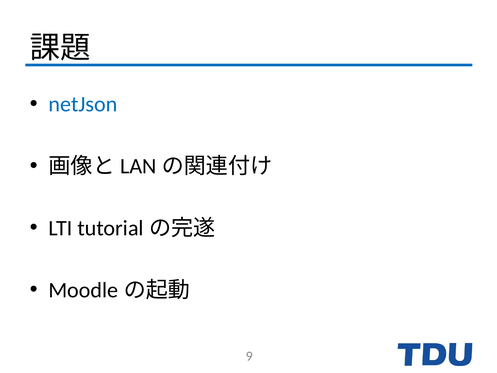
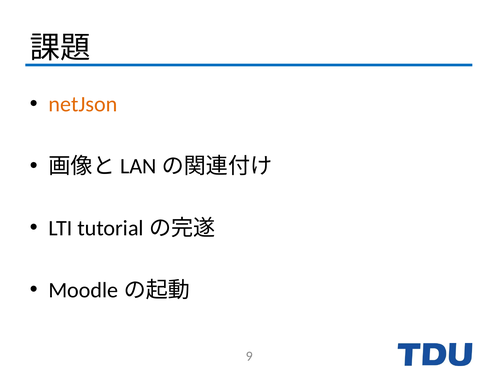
netJson colour: blue -> orange
